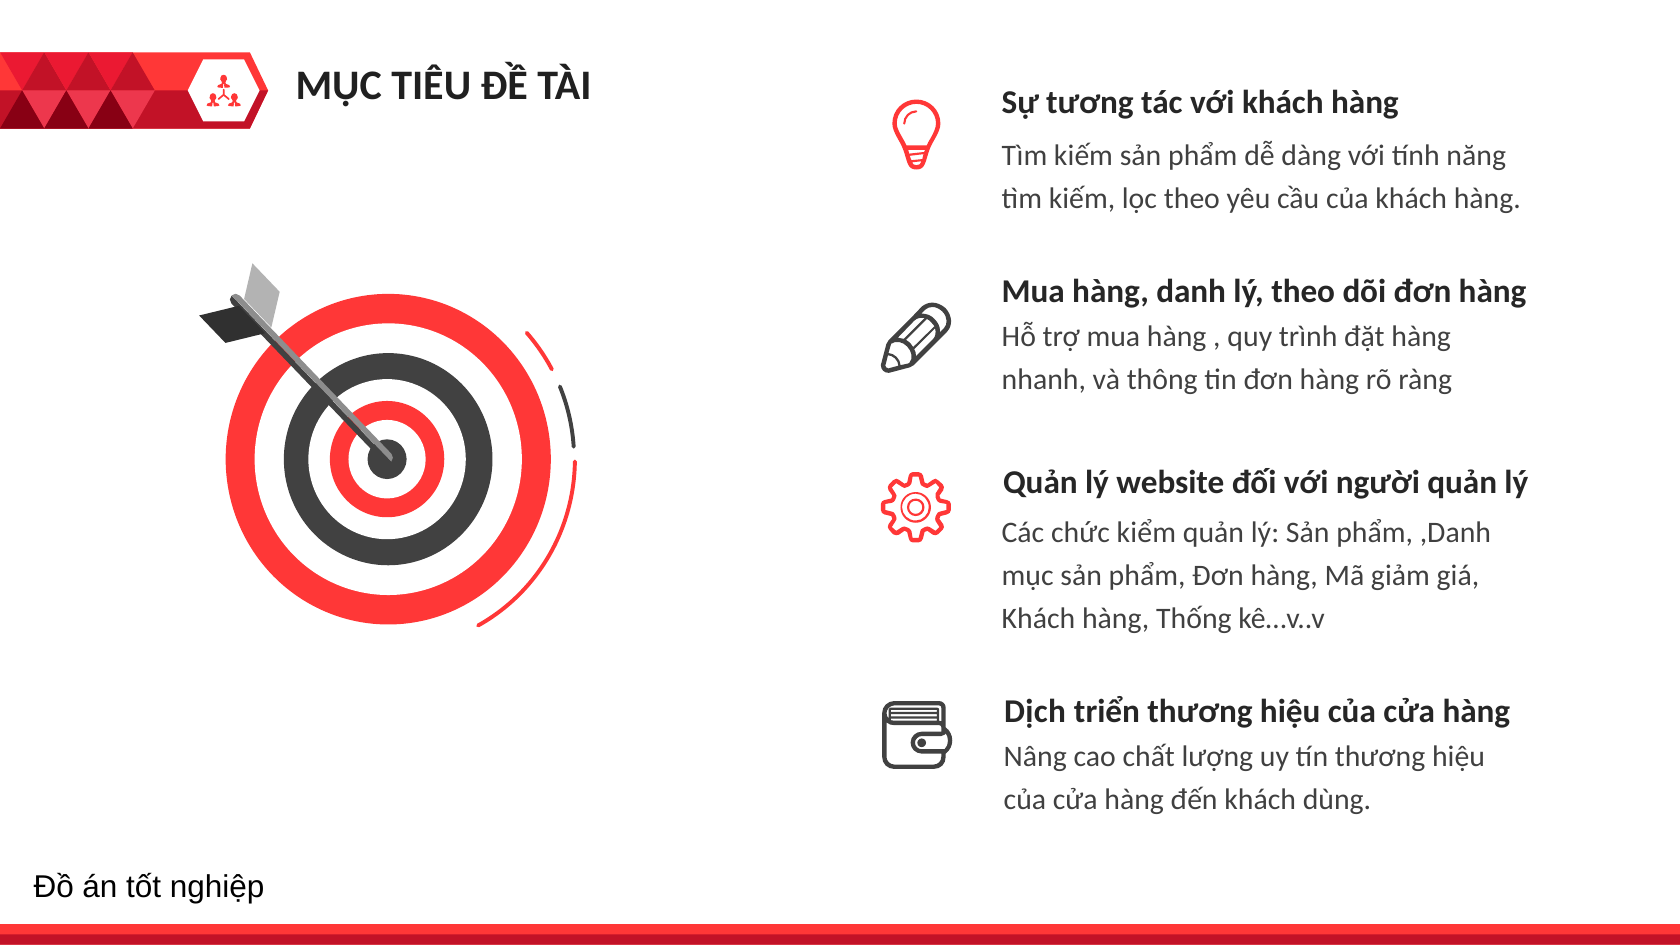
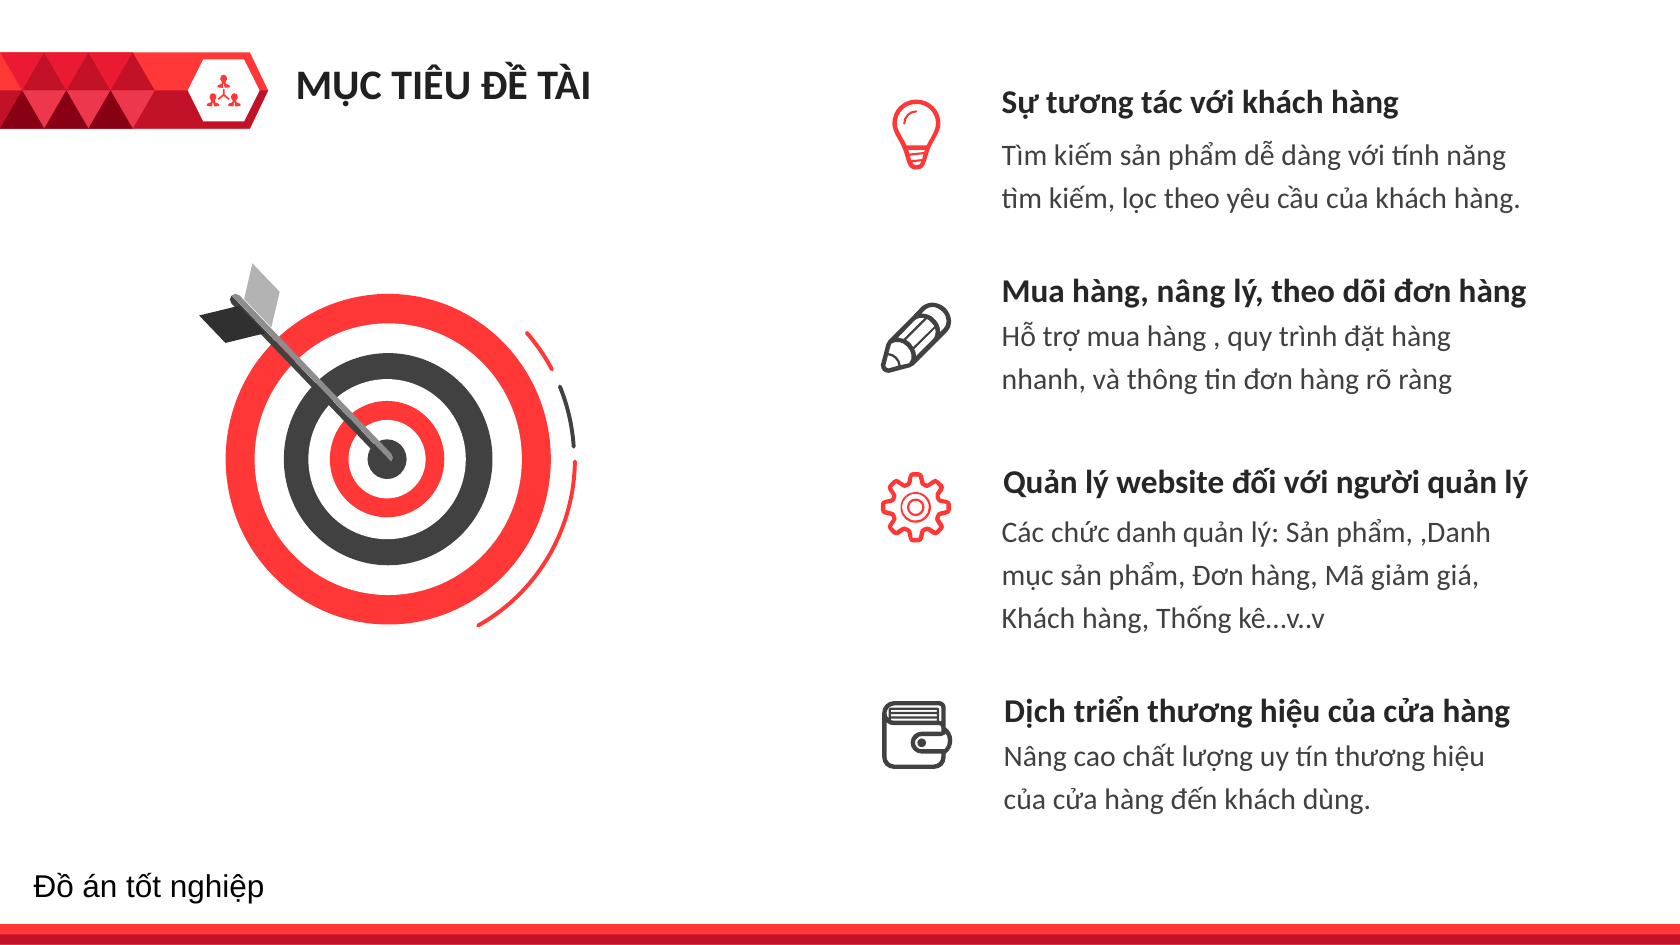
hàng danh: danh -> nâng
kiểm: kiểm -> danh
